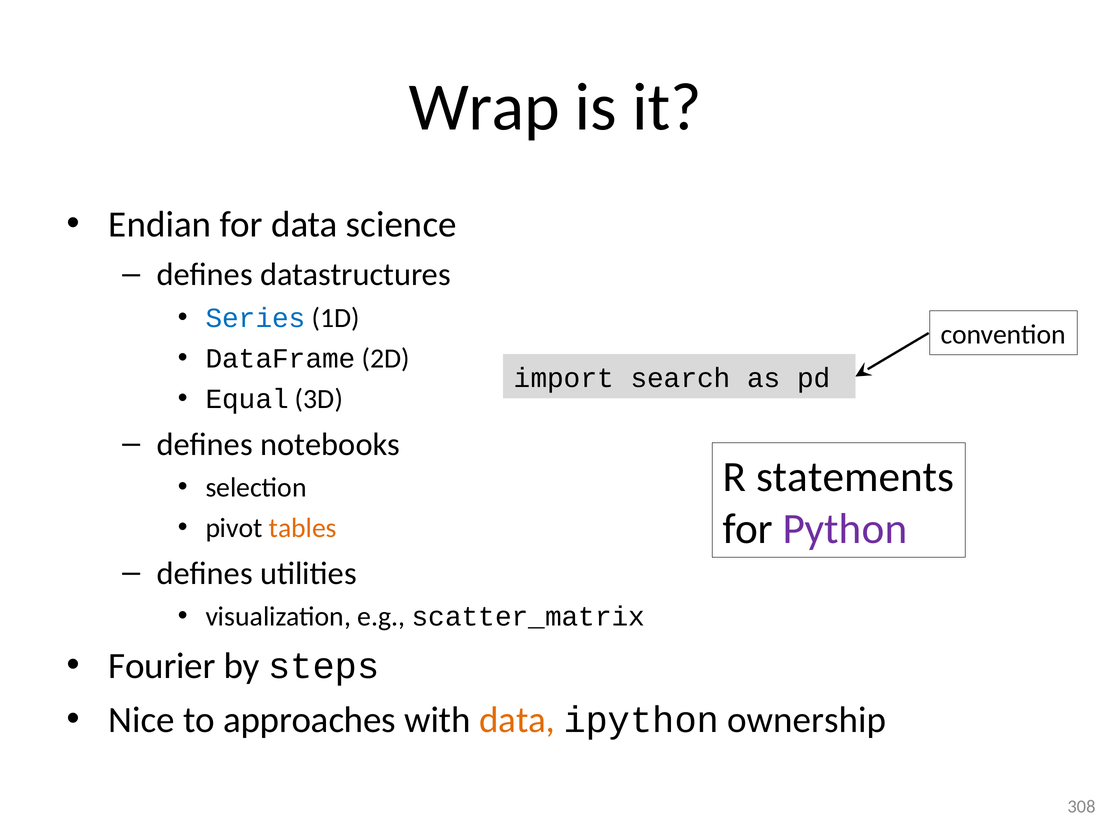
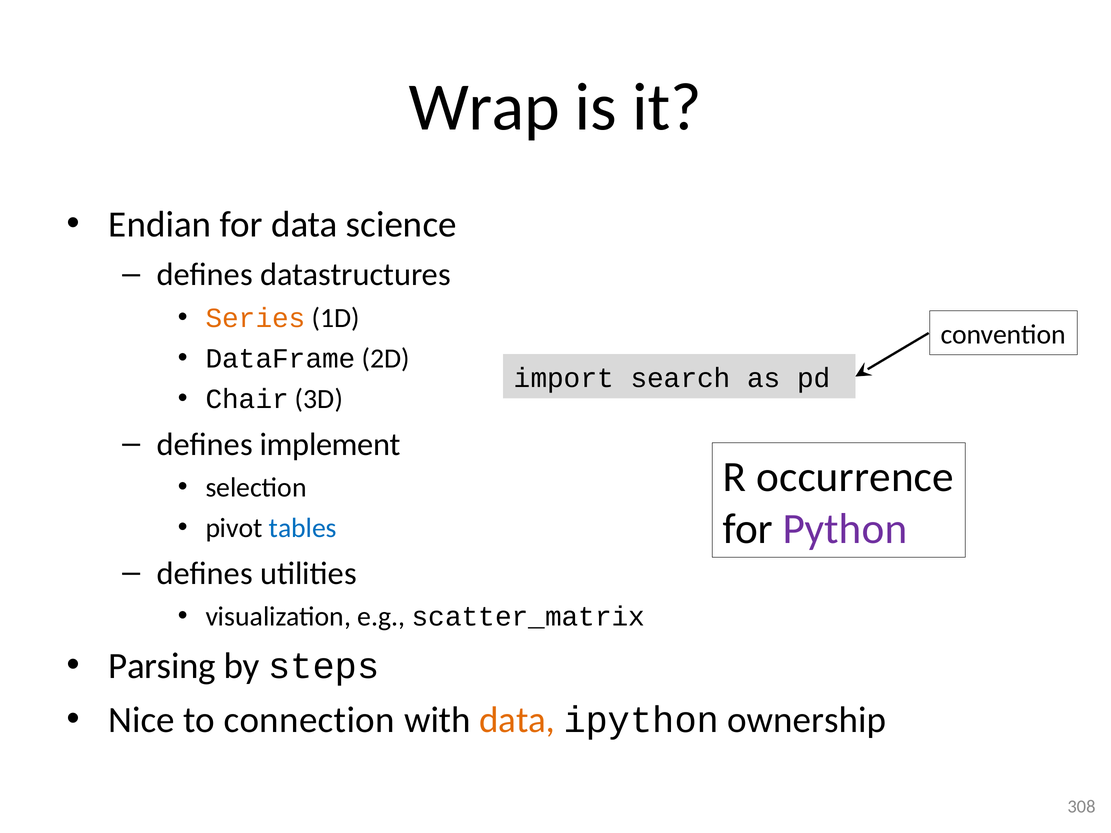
Series colour: blue -> orange
Equal: Equal -> Chair
notebooks: notebooks -> implement
statements: statements -> occurrence
tables colour: orange -> blue
Fourier: Fourier -> Parsing
approaches: approaches -> connection
